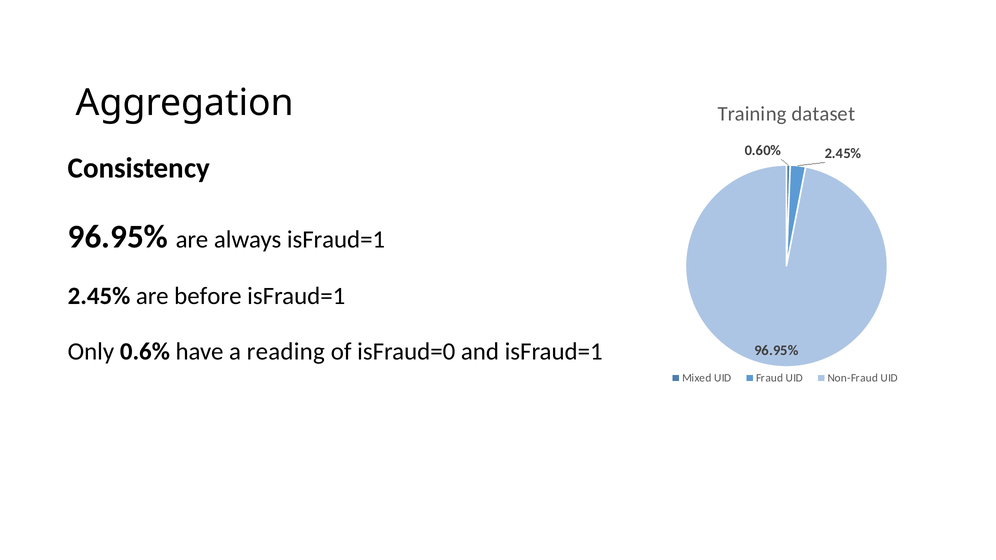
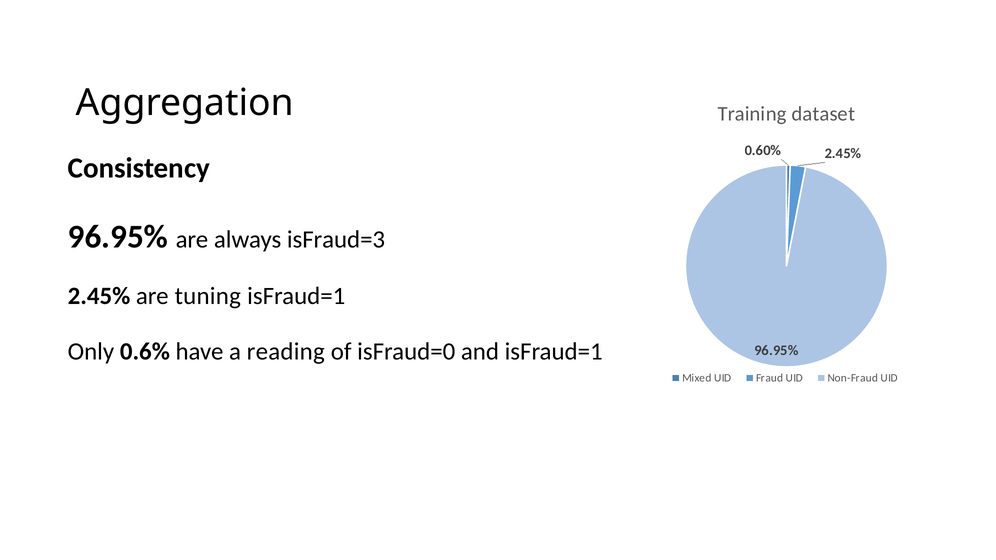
always isFraud=1: isFraud=1 -> isFraud=3
before: before -> tuning
